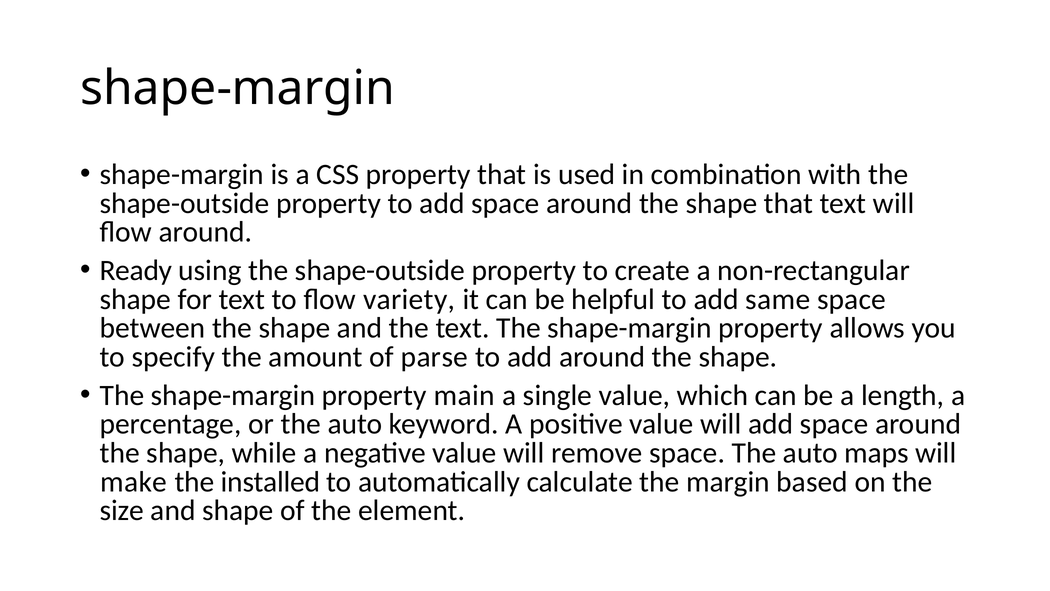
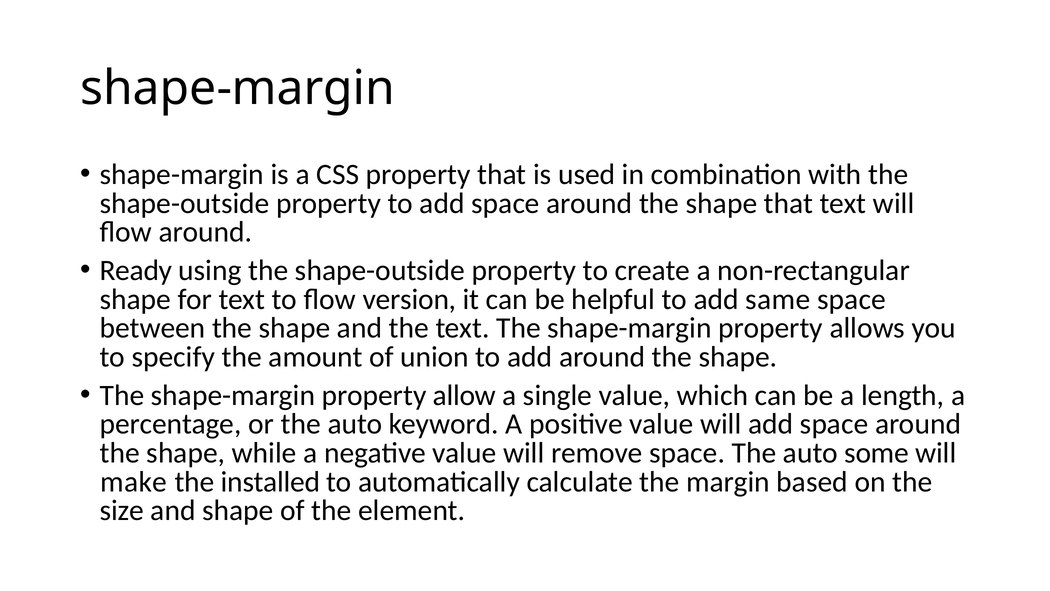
variety: variety -> version
parse: parse -> union
main: main -> allow
maps: maps -> some
